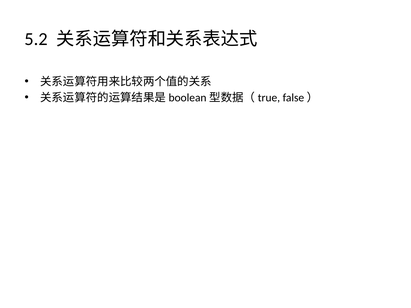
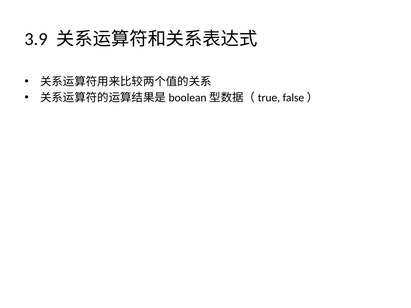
5.2: 5.2 -> 3.9
